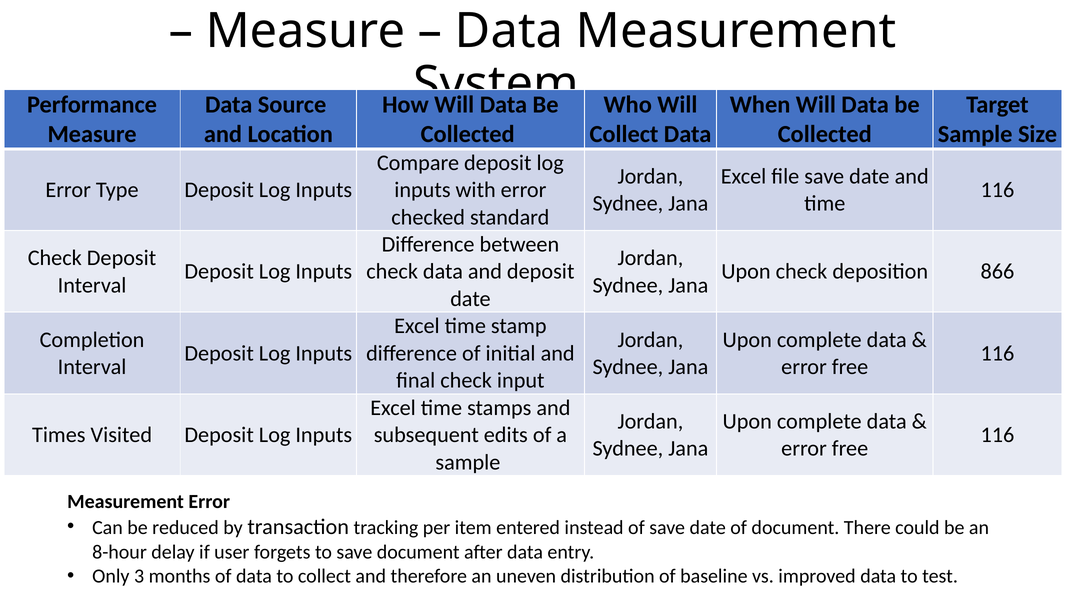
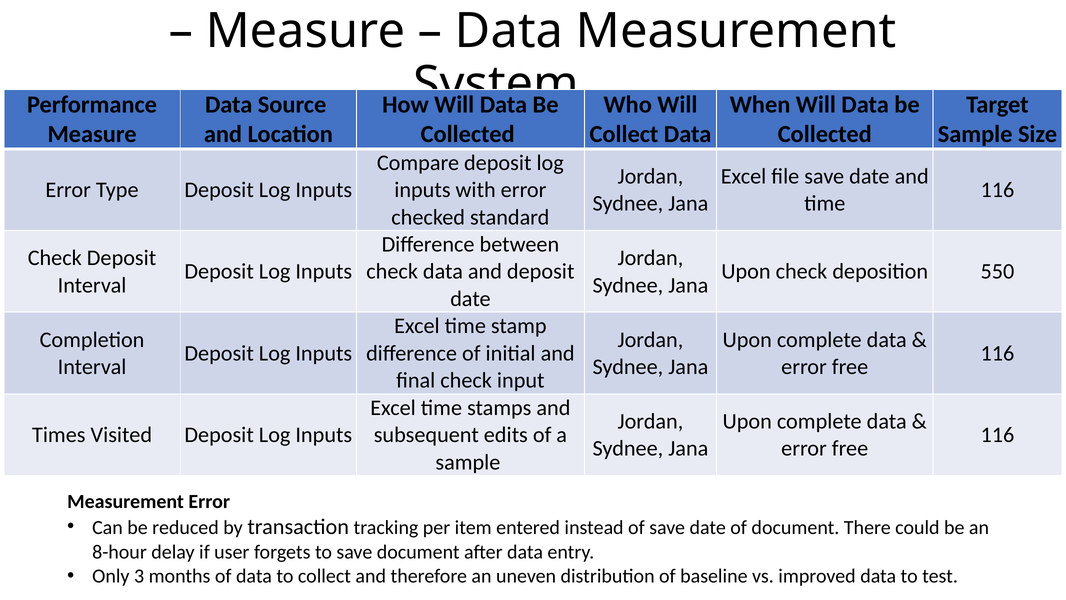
866: 866 -> 550
